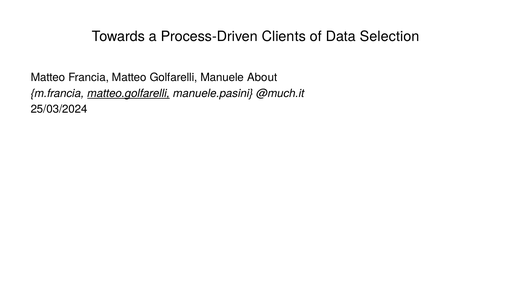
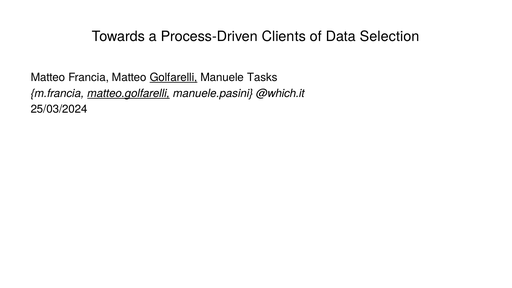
Golfarelli underline: none -> present
About: About -> Tasks
@much.it: @much.it -> @which.it
